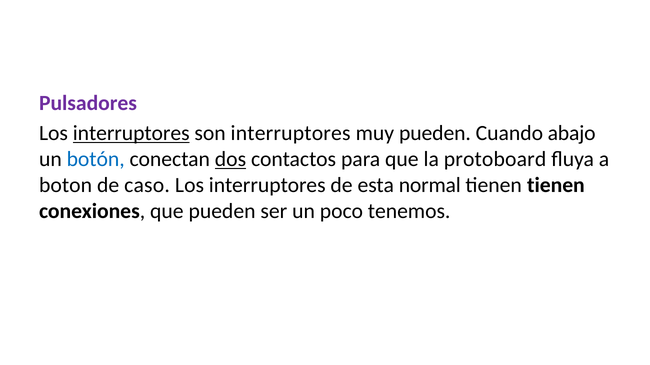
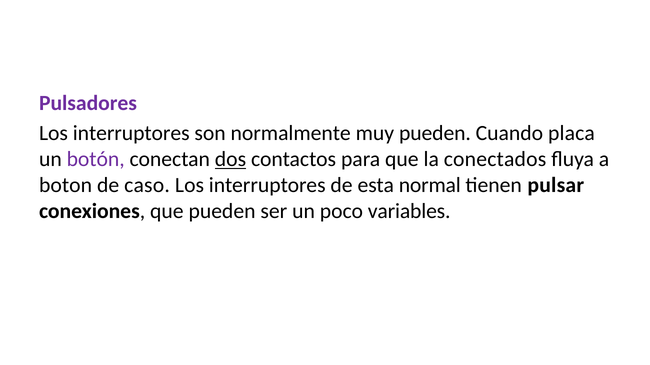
interruptores at (131, 133) underline: present -> none
son interruptores: interruptores -> normalmente
abajo: abajo -> placa
botón colour: blue -> purple
protoboard: protoboard -> conectados
tienen tienen: tienen -> pulsar
tenemos: tenemos -> variables
